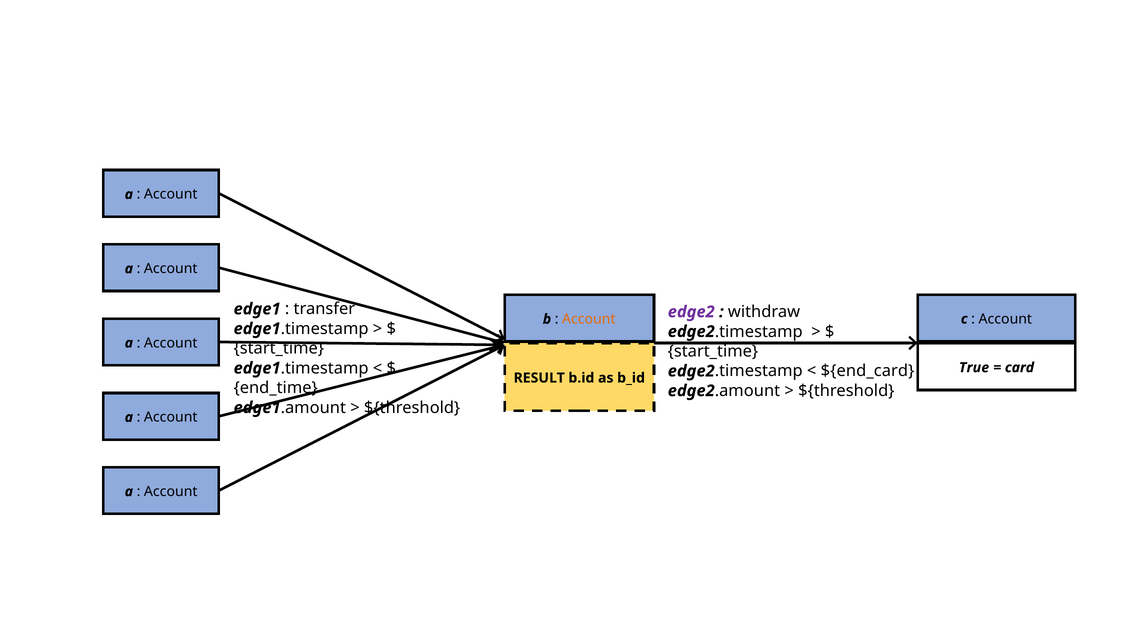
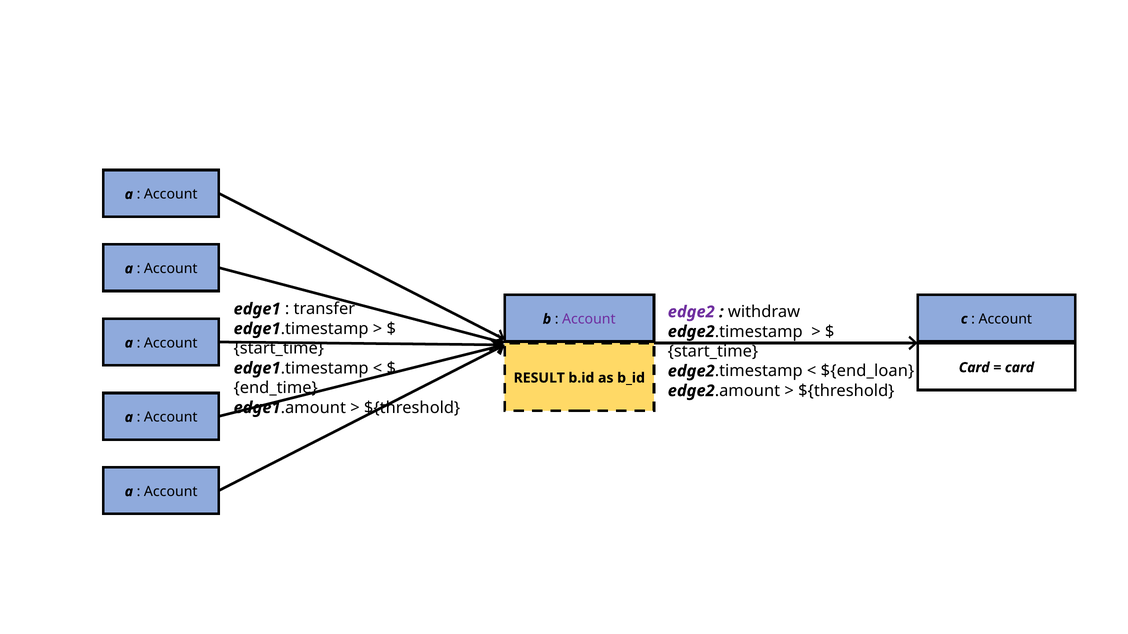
Account at (589, 319) colour: orange -> purple
True at (974, 368): True -> Card
${end_card: ${end_card -> ${end_loan
